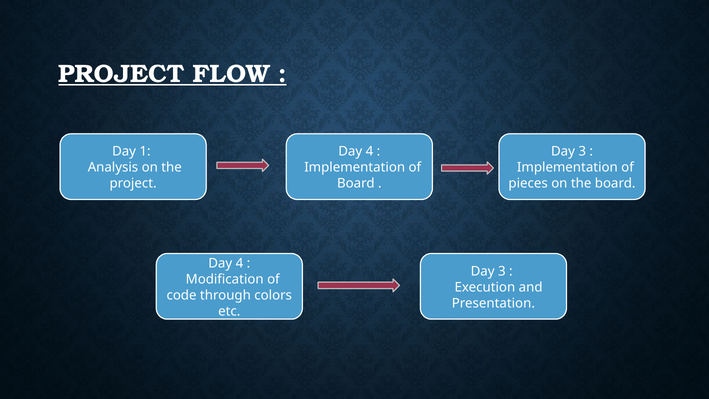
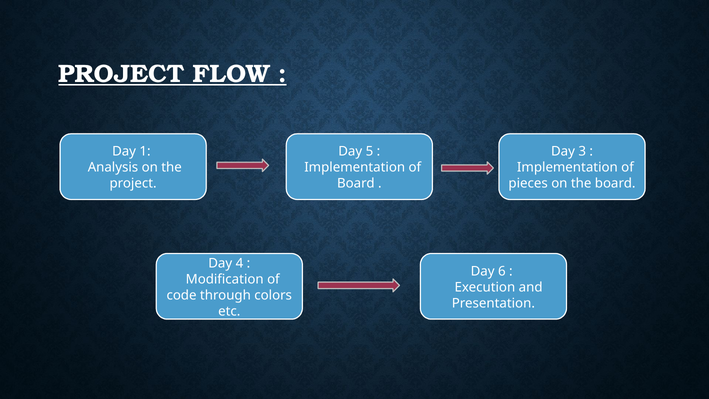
4 at (370, 152): 4 -> 5
3 at (502, 271): 3 -> 6
